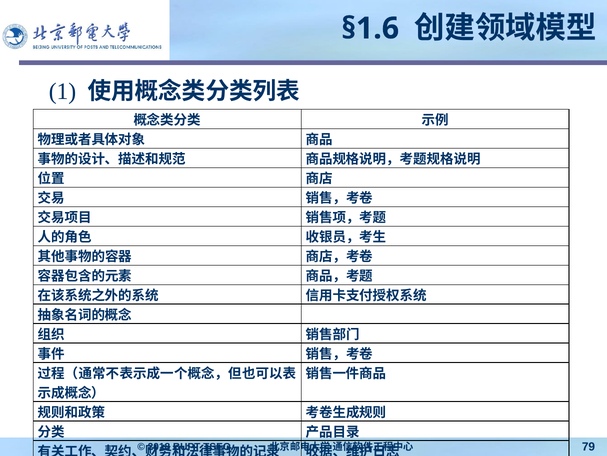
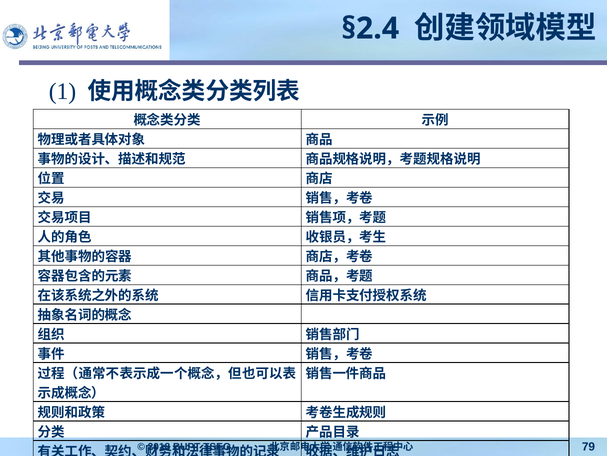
§1.6: §1.6 -> §2.4
